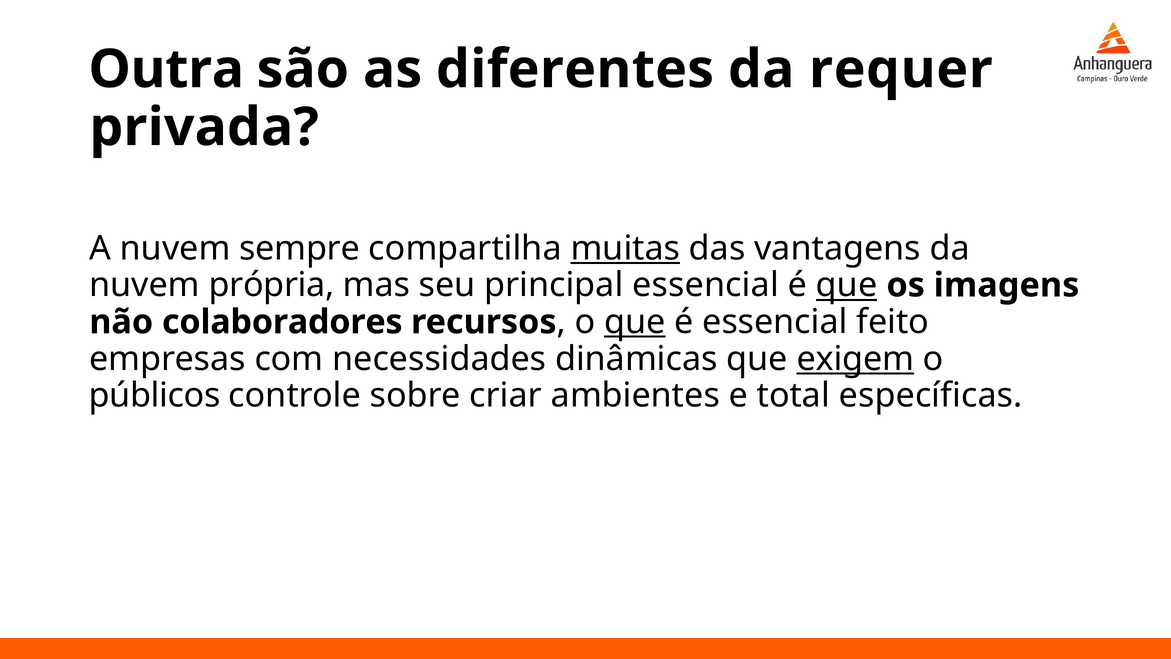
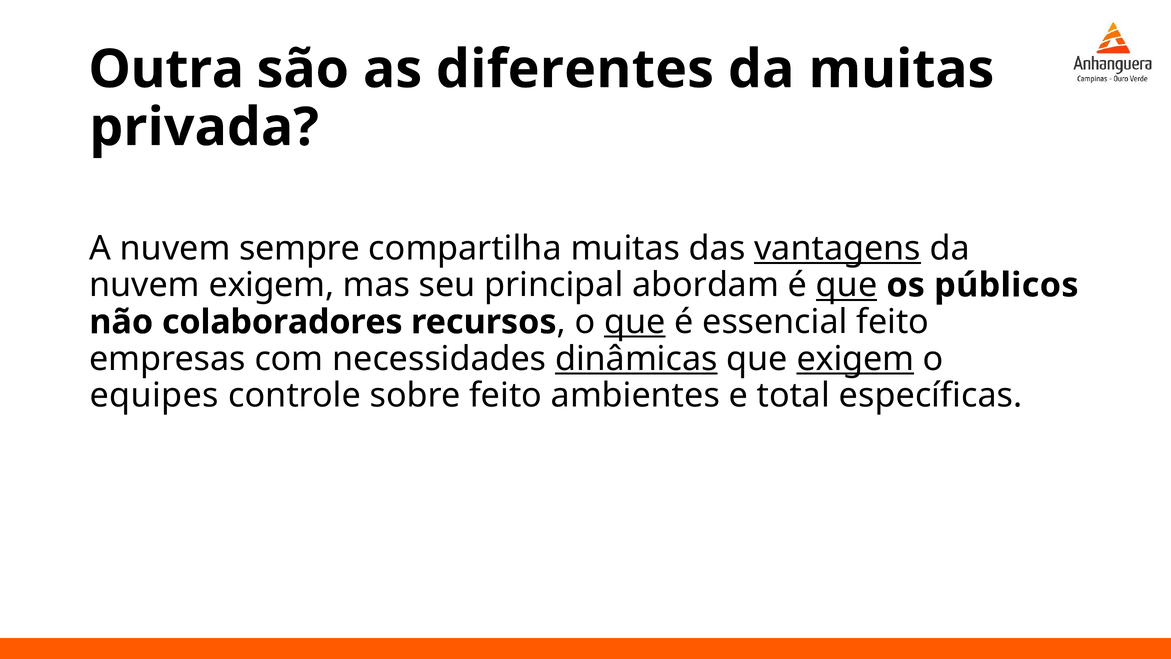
da requer: requer -> muitas
muitas at (625, 248) underline: present -> none
vantagens underline: none -> present
nuvem própria: própria -> exigem
principal essencial: essencial -> abordam
imagens: imagens -> públicos
dinâmicas underline: none -> present
públicos: públicos -> equipes
sobre criar: criar -> feito
